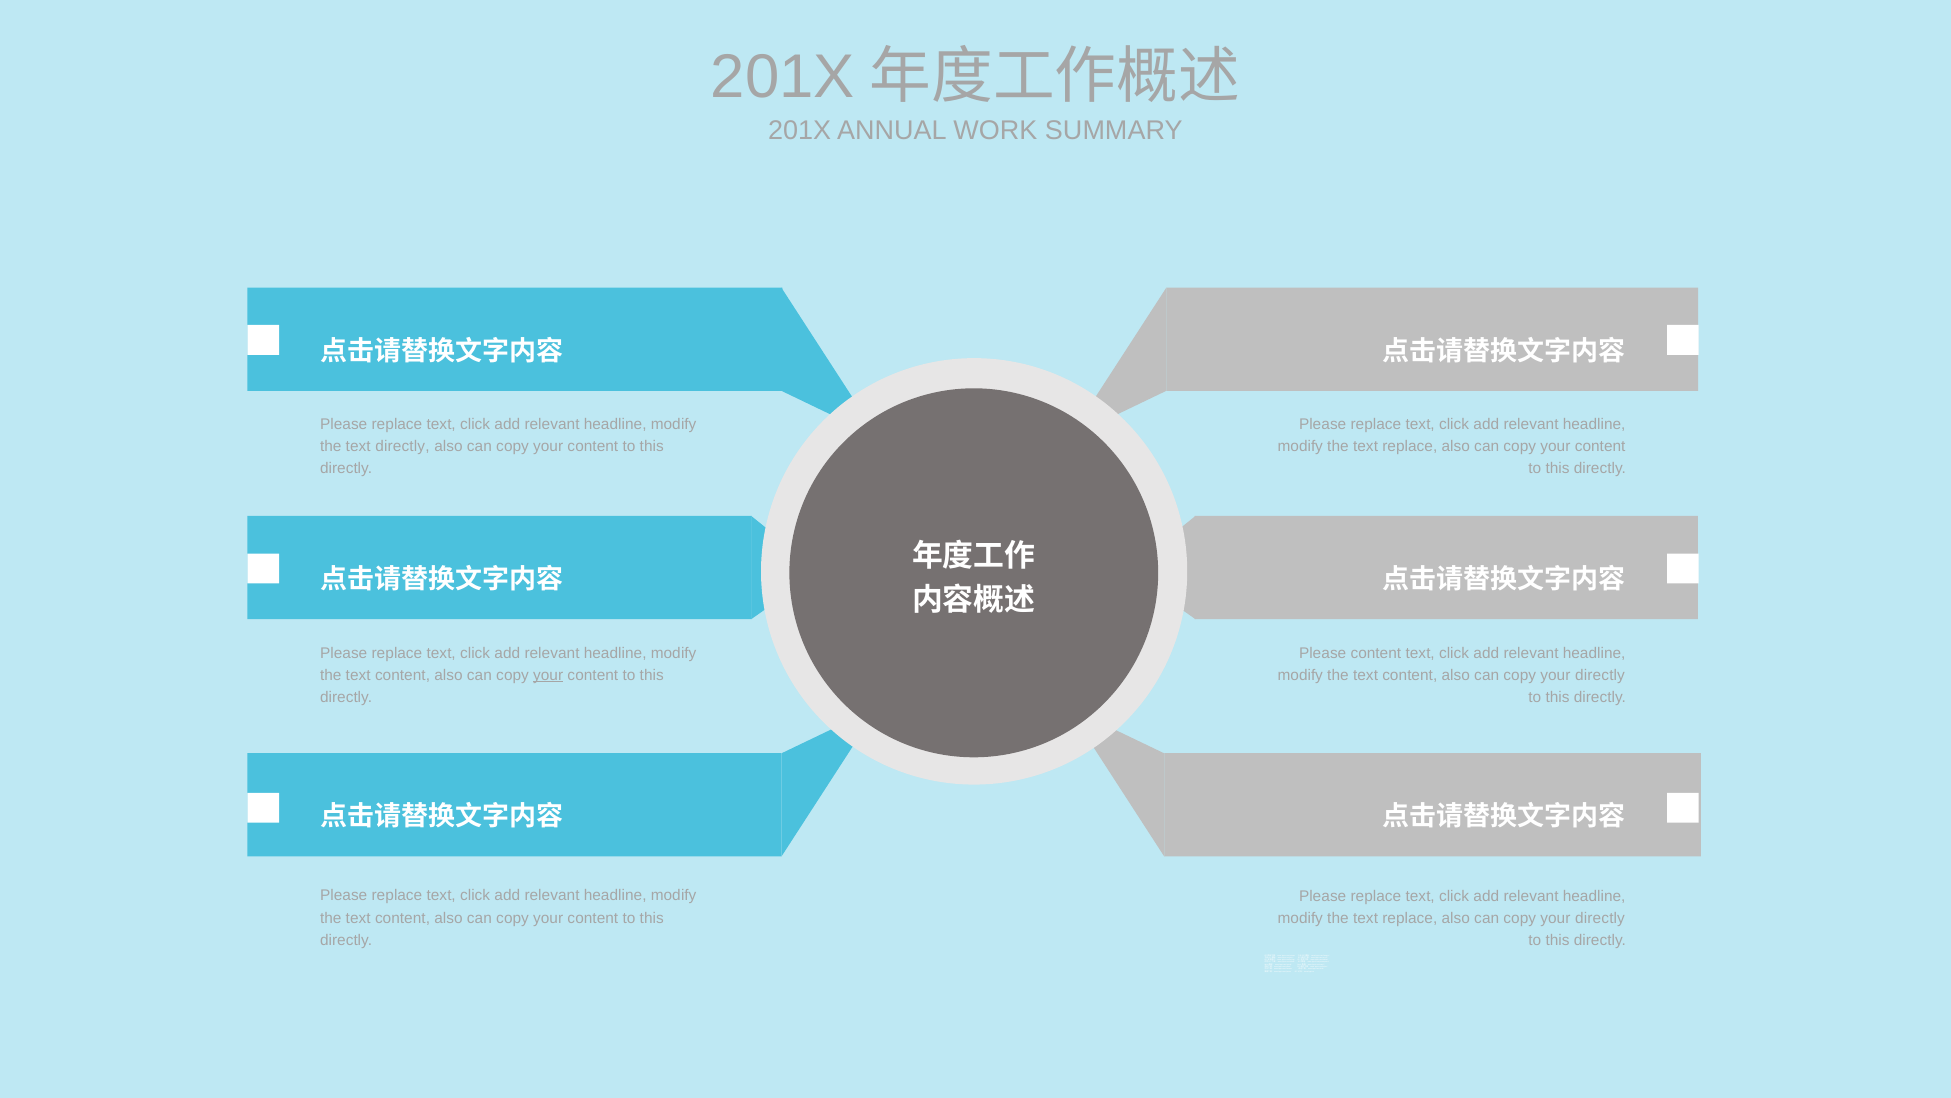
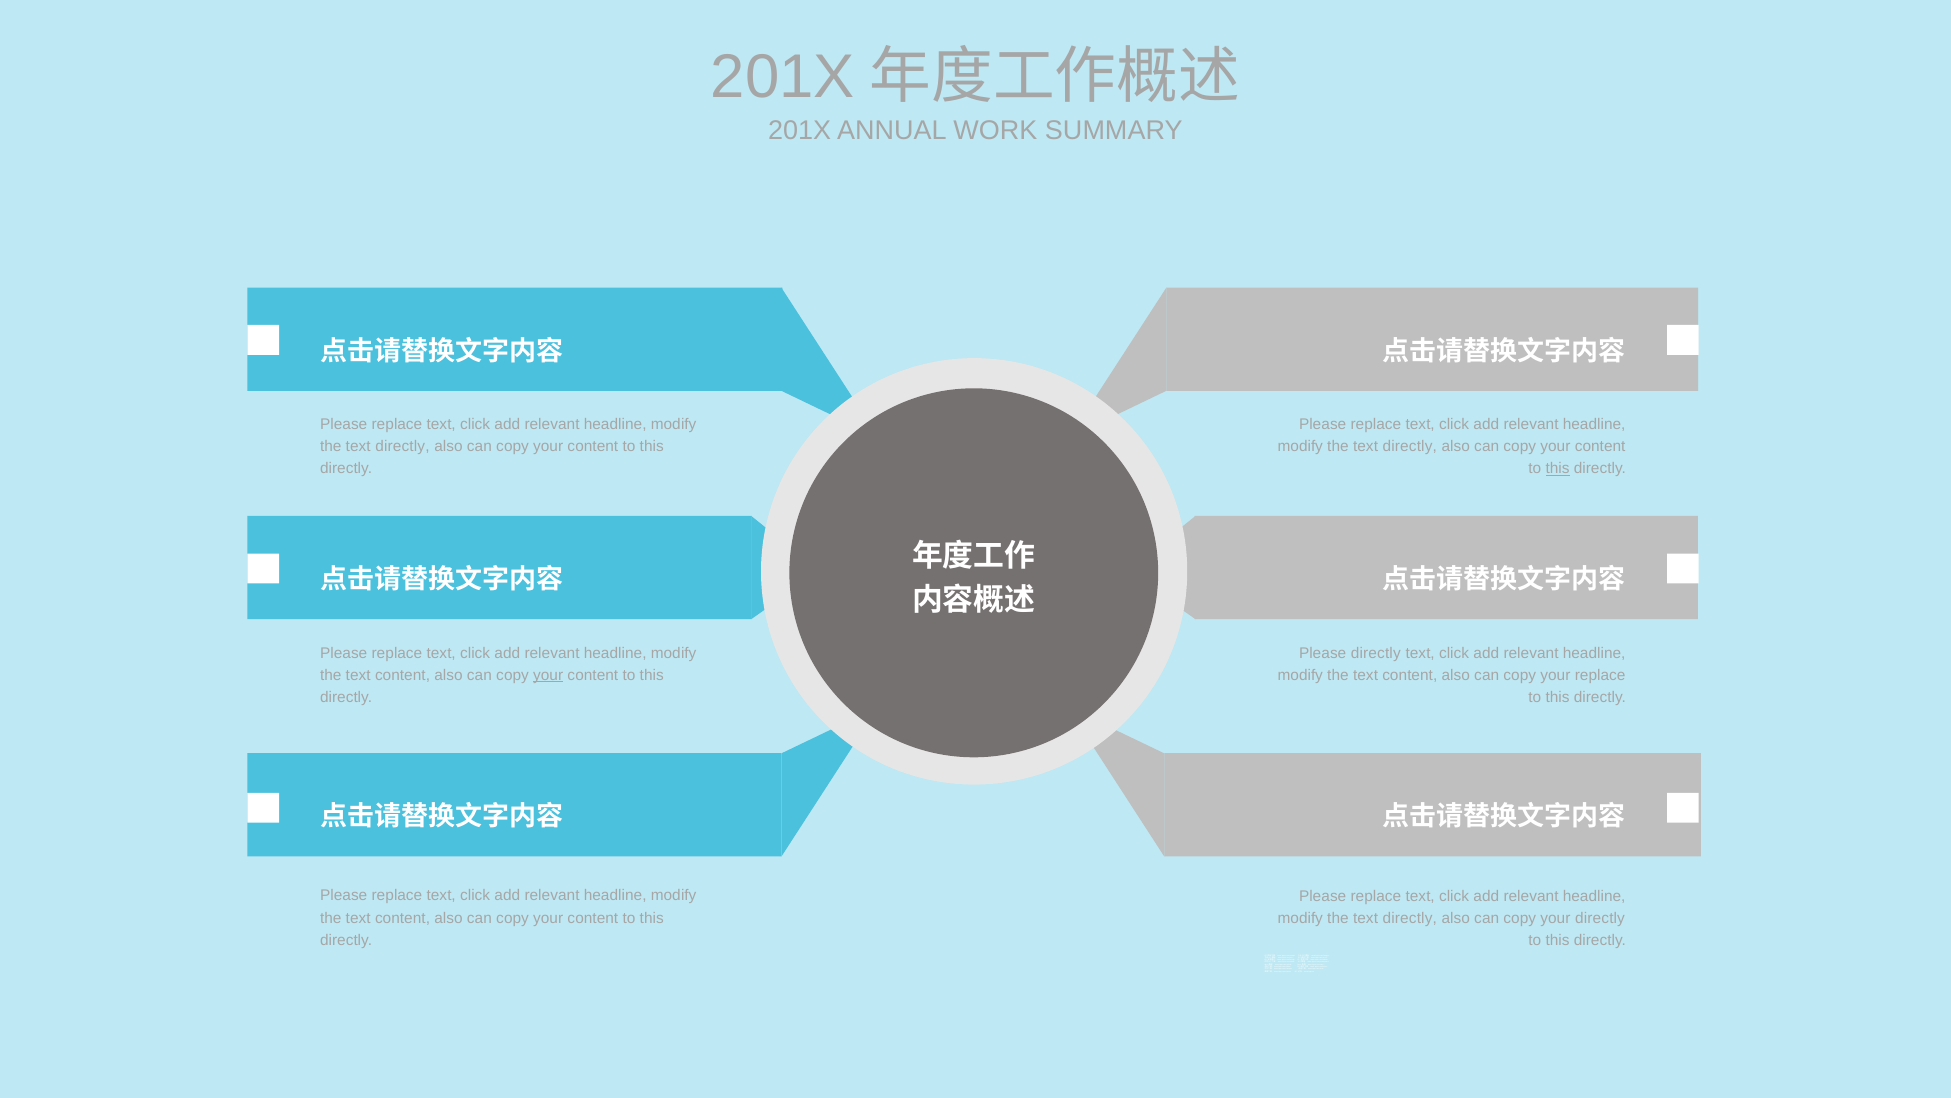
replace at (1410, 447): replace -> directly
this at (1558, 469) underline: none -> present
Please content: content -> directly
directly at (1600, 675): directly -> replace
replace at (1410, 918): replace -> directly
